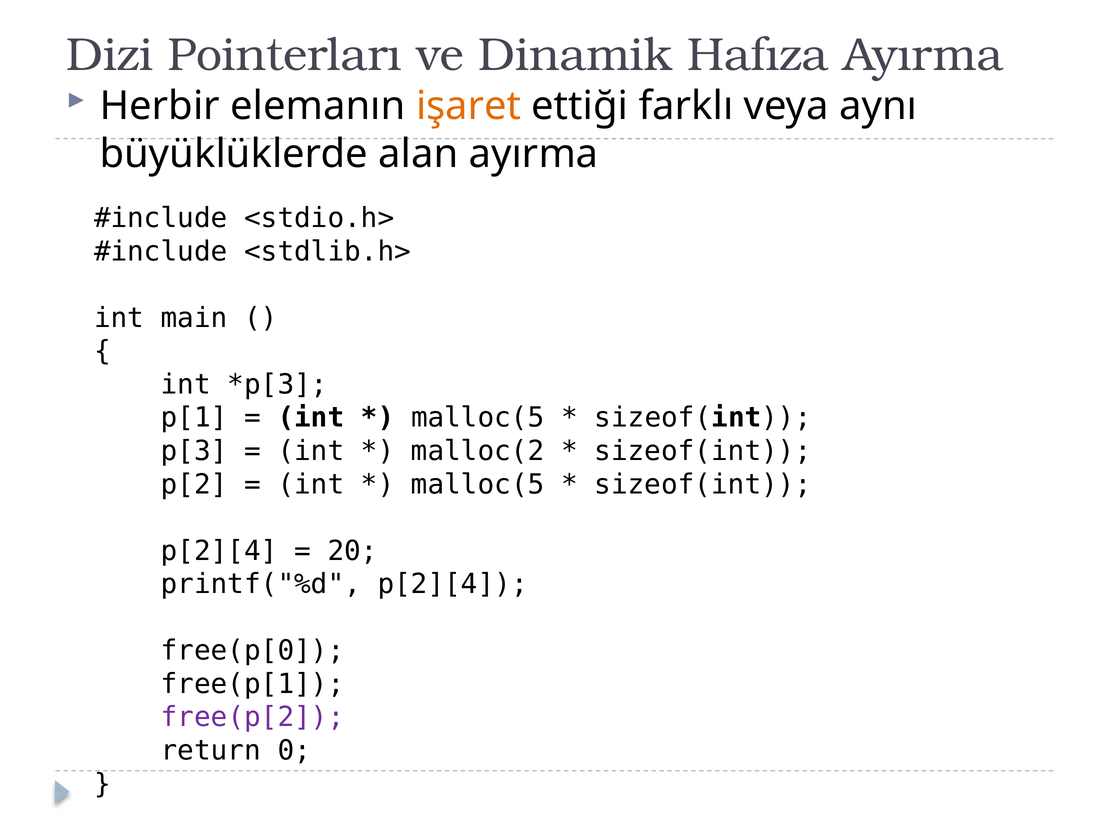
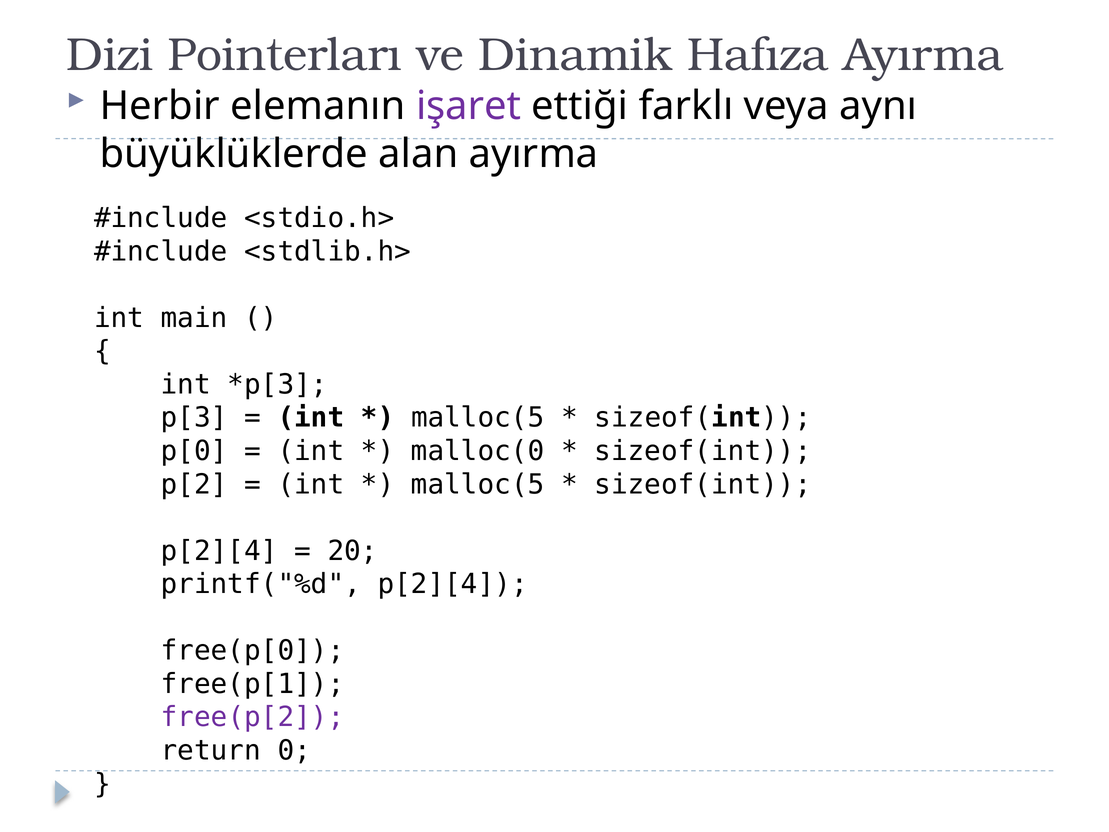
işaret colour: orange -> purple
p[1: p[1 -> p[3
p[3: p[3 -> p[0
malloc(2: malloc(2 -> malloc(0
